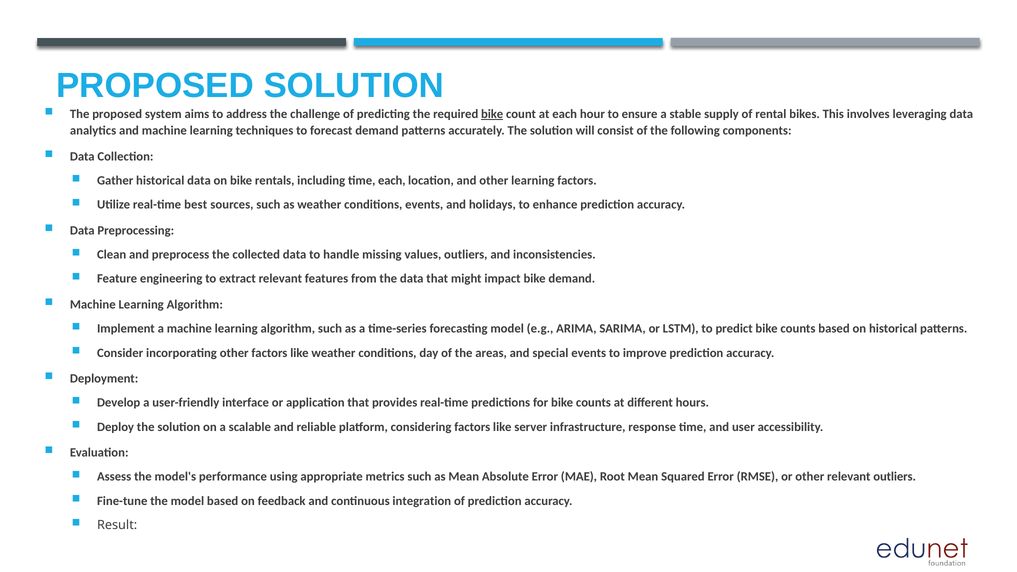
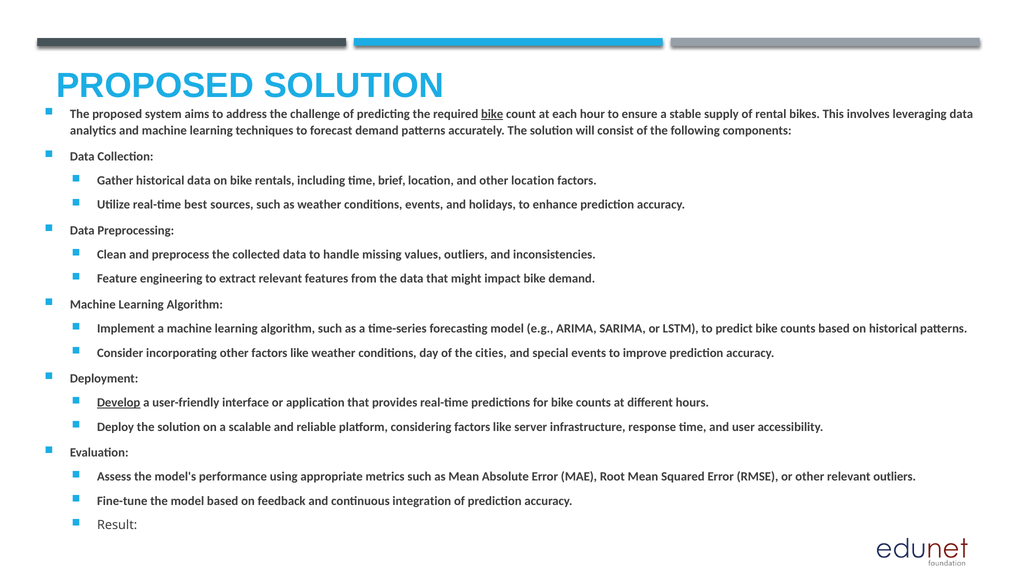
time each: each -> brief
other learning: learning -> location
areas: areas -> cities
Develop underline: none -> present
